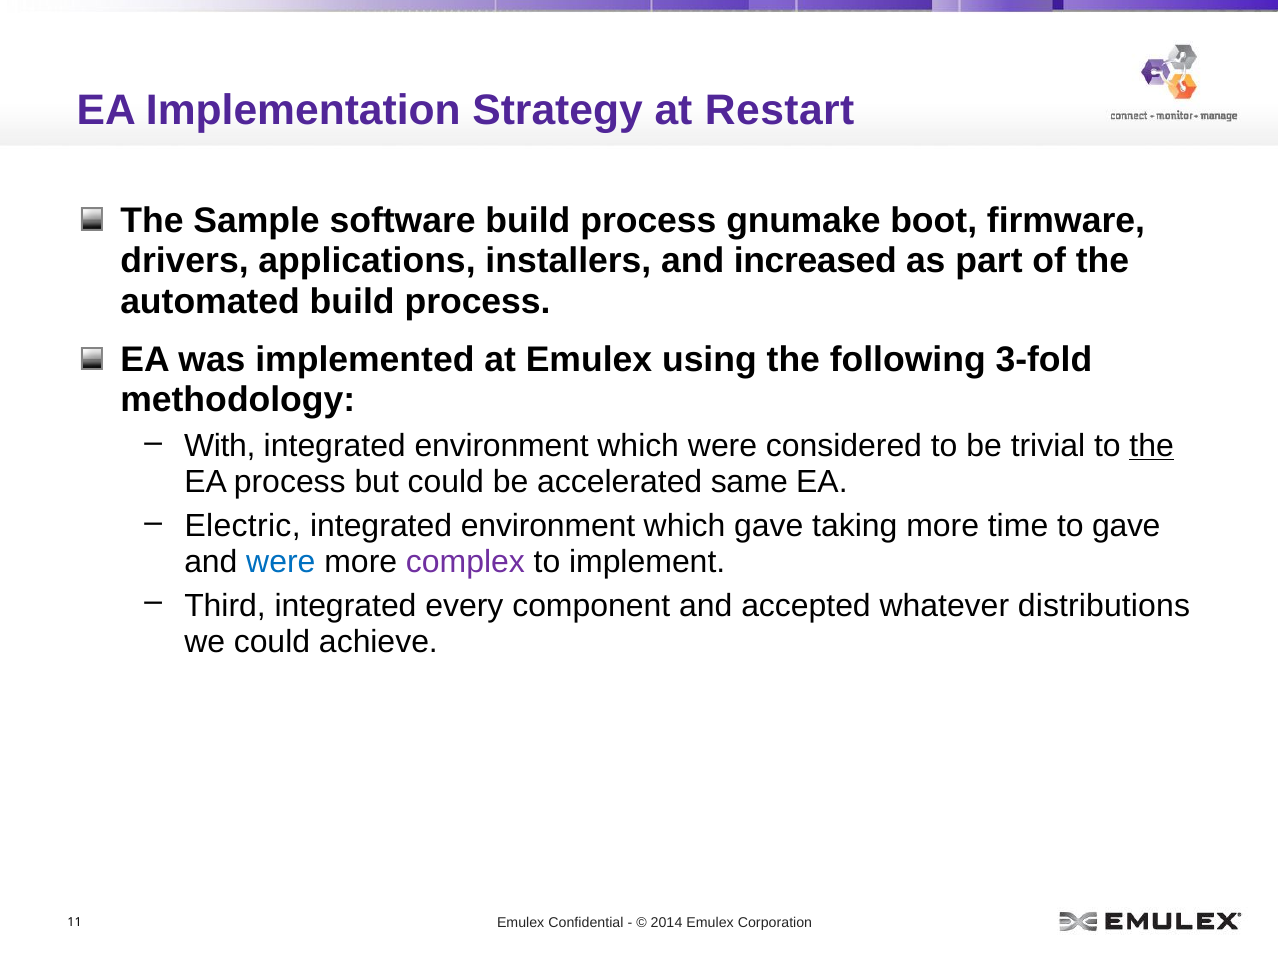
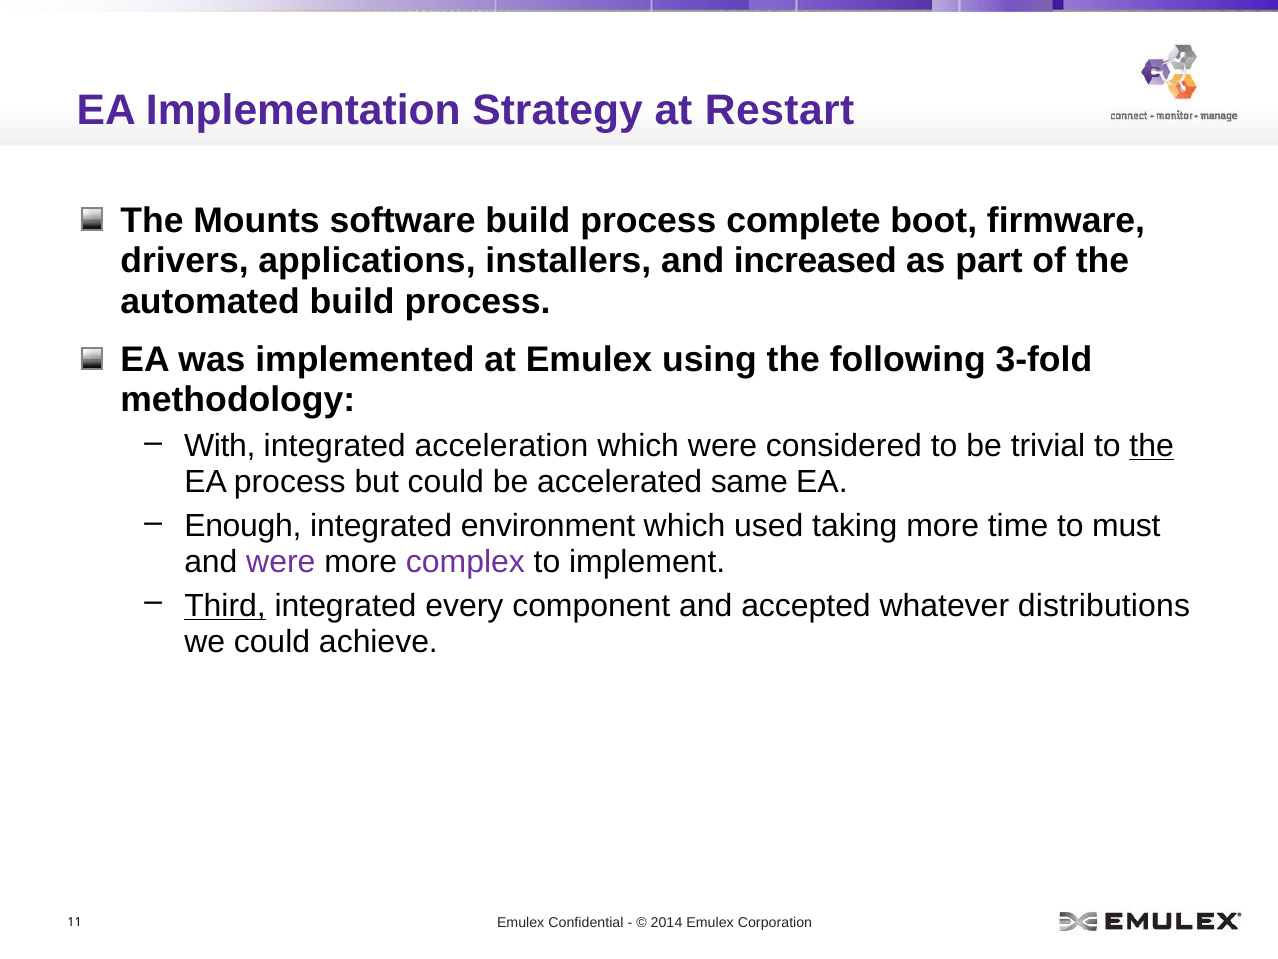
Sample: Sample -> Mounts
gnumake: gnumake -> complete
environment at (502, 446): environment -> acceleration
Electric: Electric -> Enough
which gave: gave -> used
to gave: gave -> must
were at (281, 562) colour: blue -> purple
Third underline: none -> present
